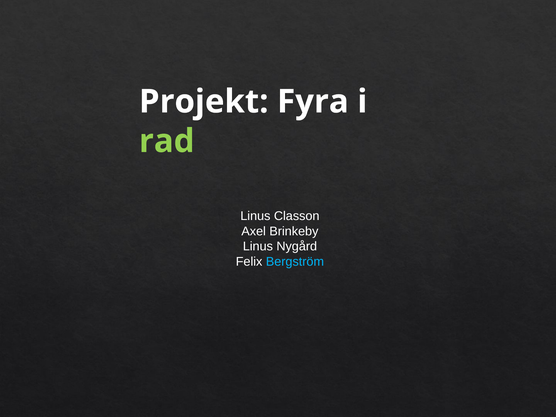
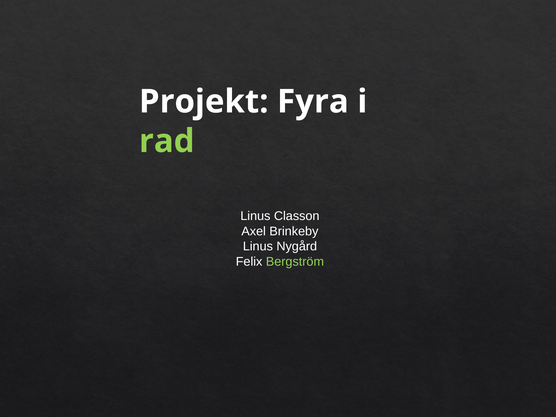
Bergström colour: light blue -> light green
